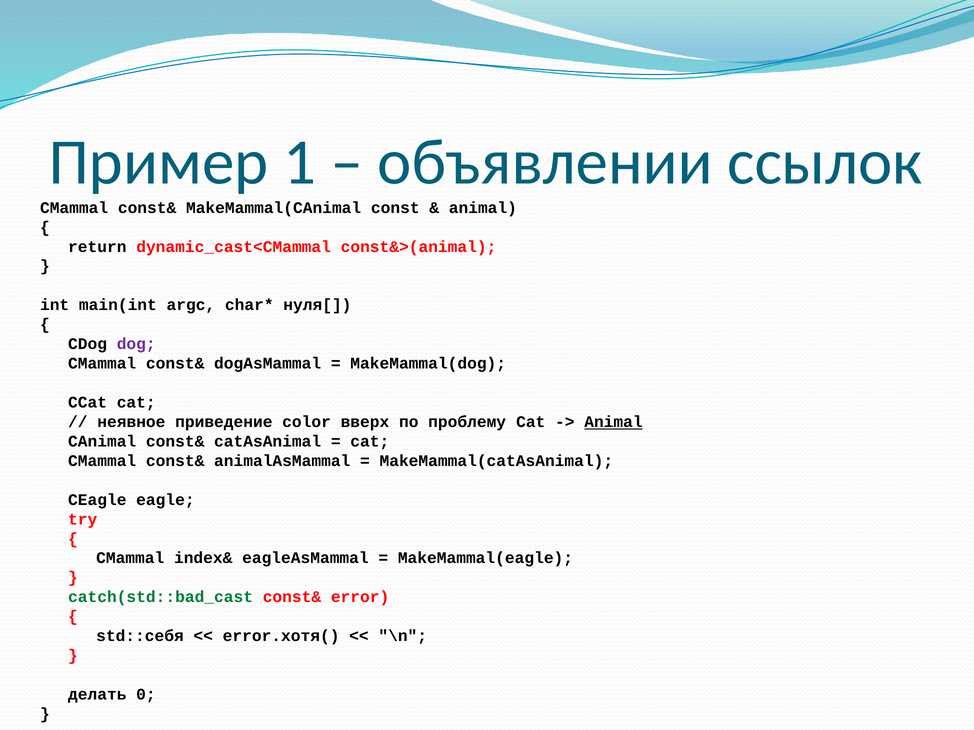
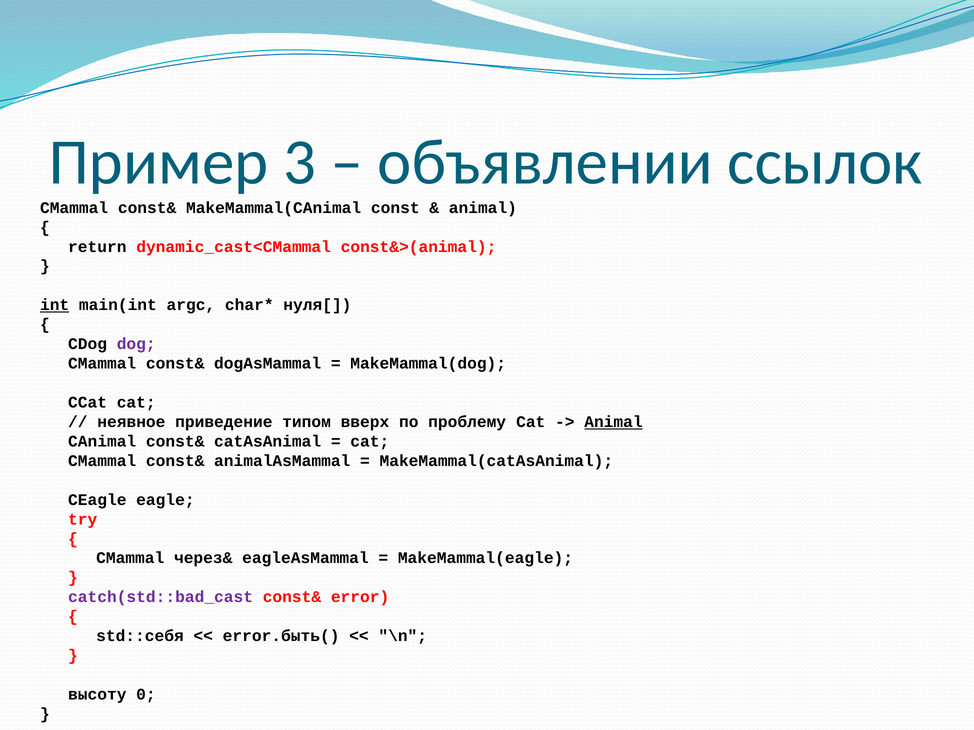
1: 1 -> 3
int underline: none -> present
color: color -> типом
index&: index& -> через&
catch(std::bad_cast colour: green -> purple
error.хотя(: error.хотя( -> error.быть(
делать: делать -> высоту
